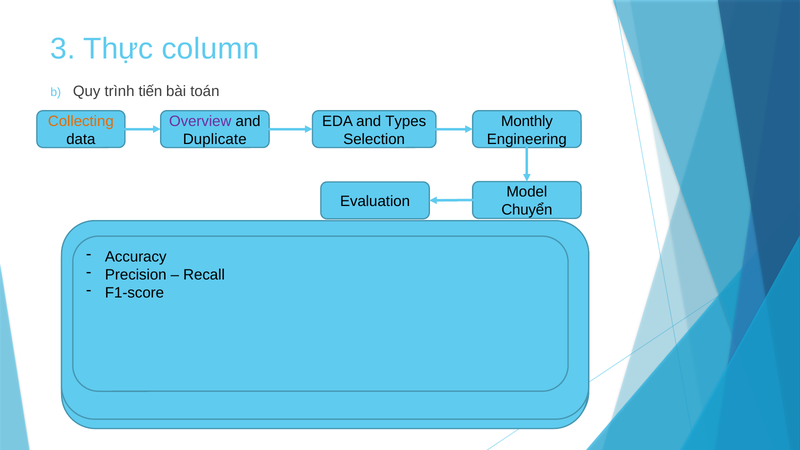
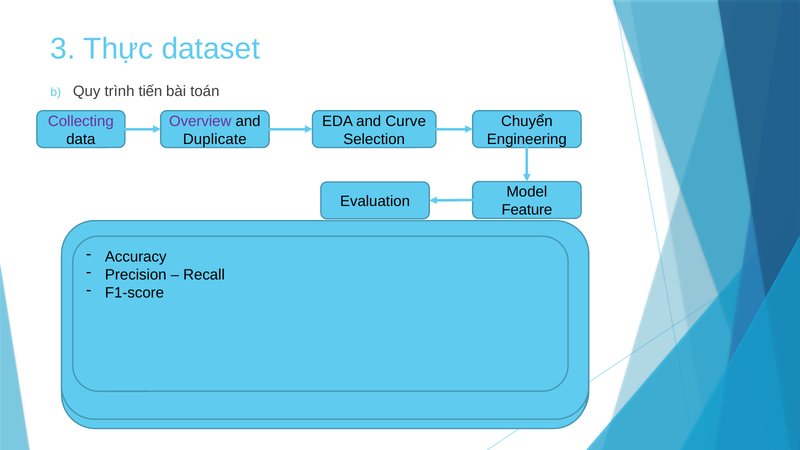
Thực column: column -> dataset
Collecting colour: orange -> purple
Types: Types -> Curve
Monthly at (527, 121): Monthly -> Chuyển
Chuyển at (527, 210): Chuyển -> Feature
